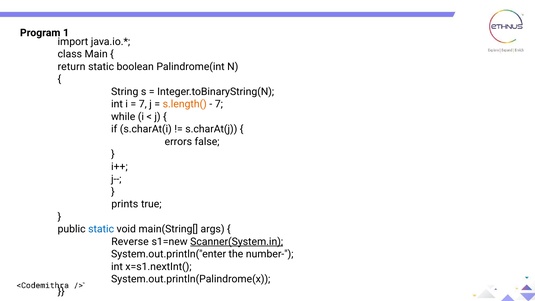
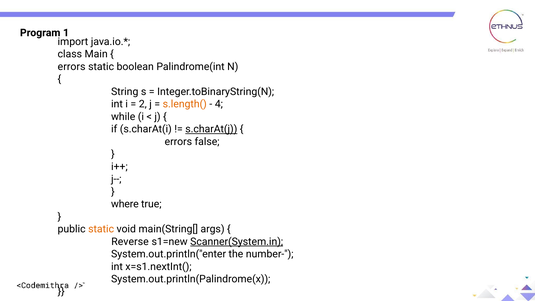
return at (72, 67): return -> errors
7 at (143, 104): 7 -> 2
7 at (219, 104): 7 -> 4
s.charAt(j underline: none -> present
prints: prints -> where
static at (101, 229) colour: blue -> orange
